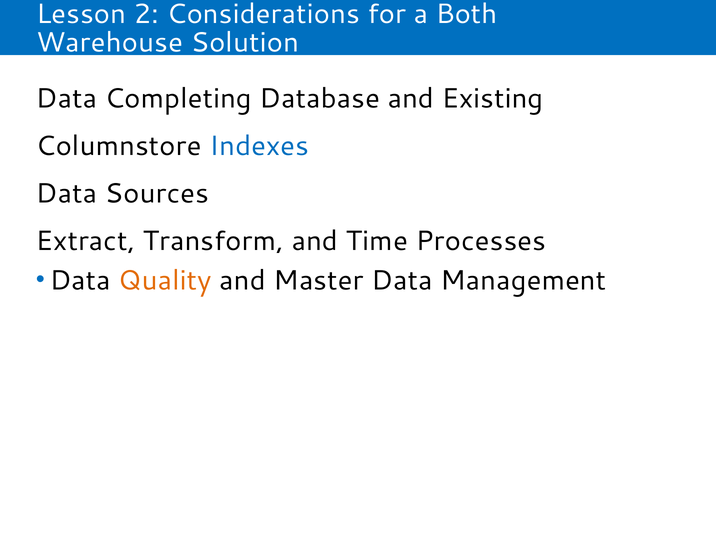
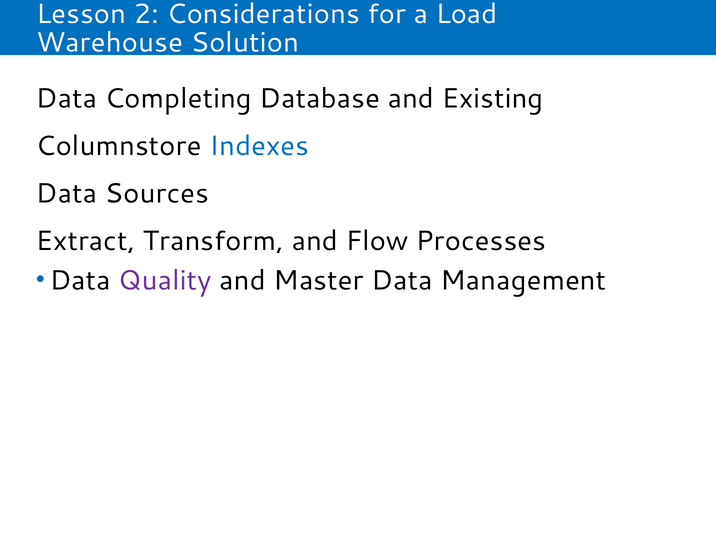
Both: Both -> Load
Time: Time -> Flow
Quality colour: orange -> purple
